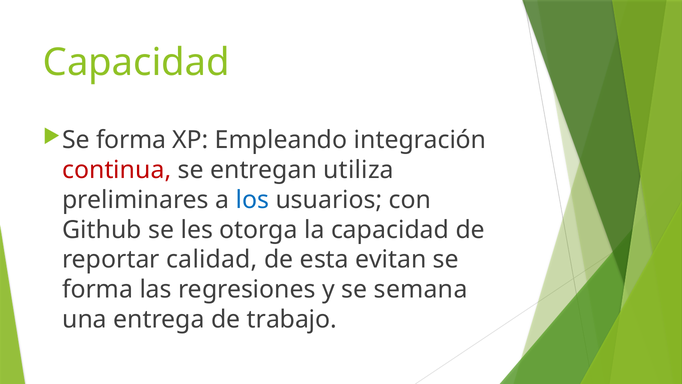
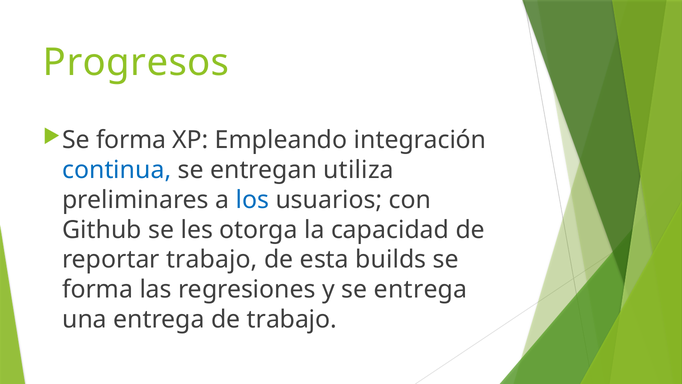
Capacidad at (136, 62): Capacidad -> Progresos
continua colour: red -> blue
reportar calidad: calidad -> trabajo
evitan: evitan -> builds
se semana: semana -> entrega
